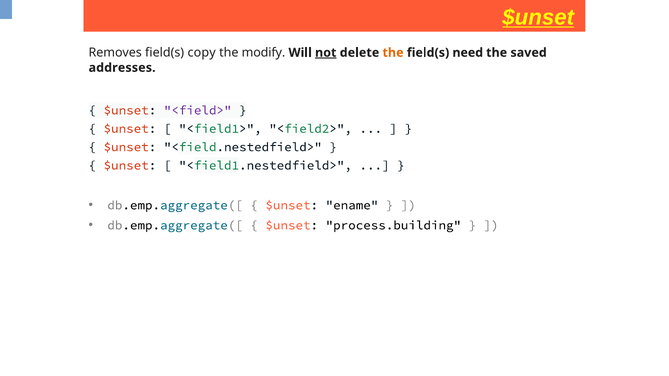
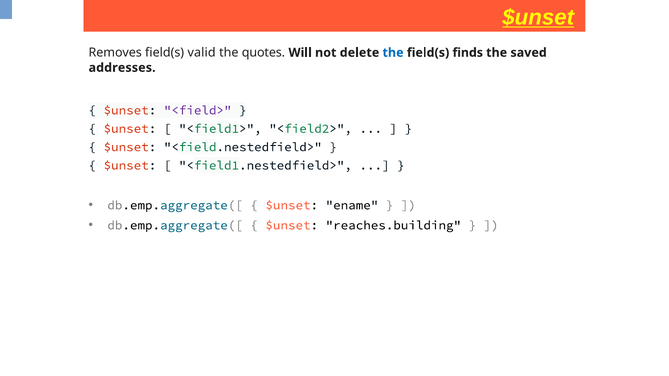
copy: copy -> valid
modify: modify -> quotes
not underline: present -> none
the at (393, 53) colour: orange -> blue
need: need -> finds
process.building: process.building -> reaches.building
